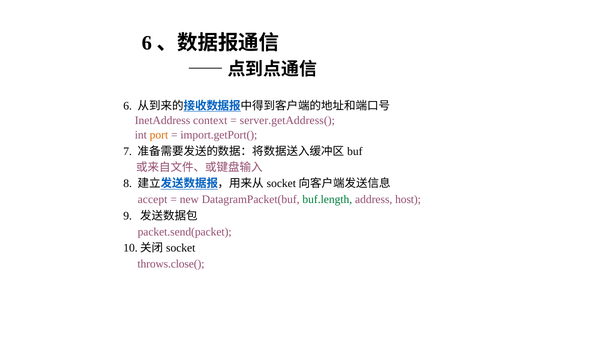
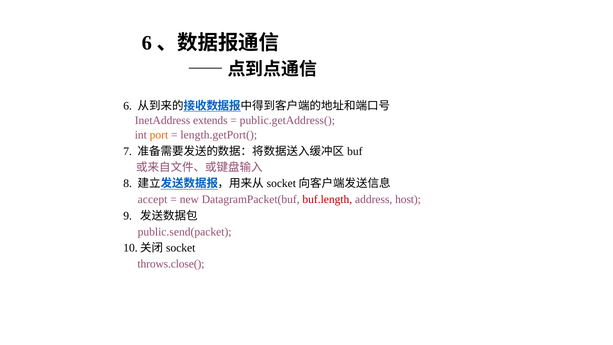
context: context -> extends
server.getAddress(: server.getAddress( -> public.getAddress(
import.getPort(: import.getPort( -> length.getPort(
buf.length colour: green -> red
packet.send(packet: packet.send(packet -> public.send(packet
